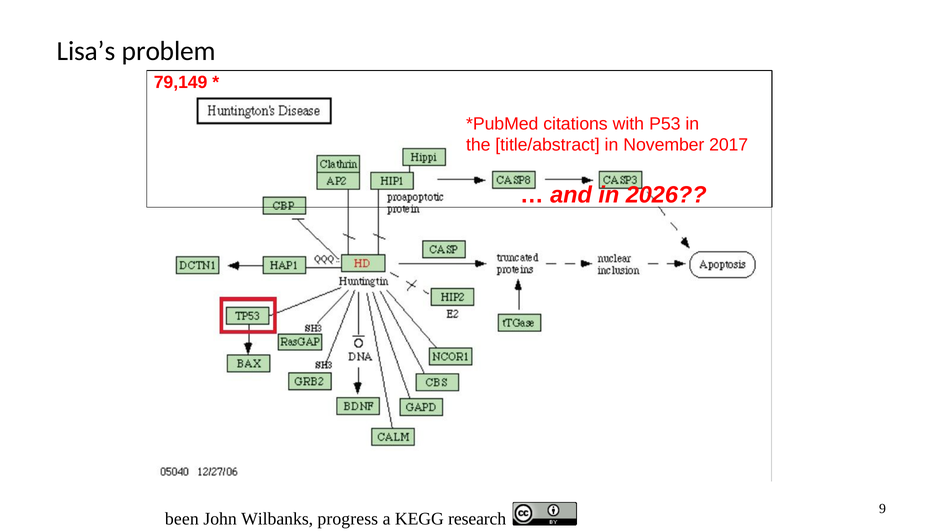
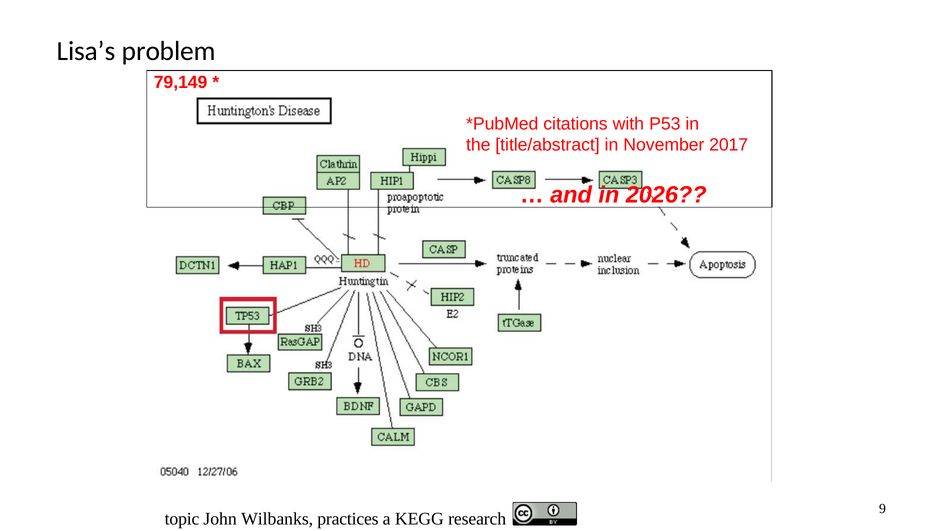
been: been -> topic
progress: progress -> practices
